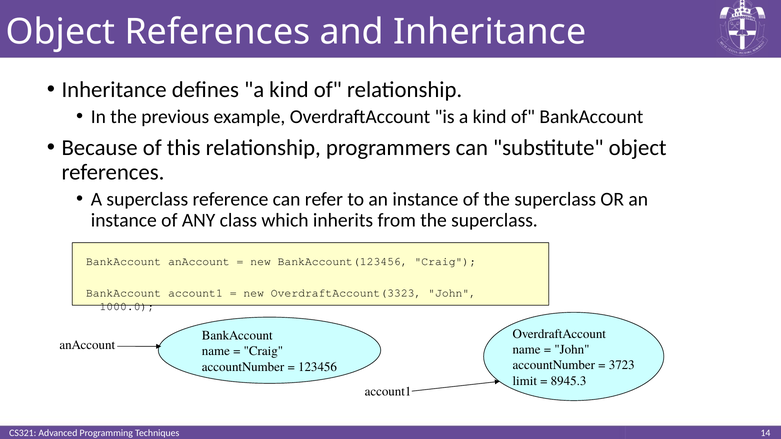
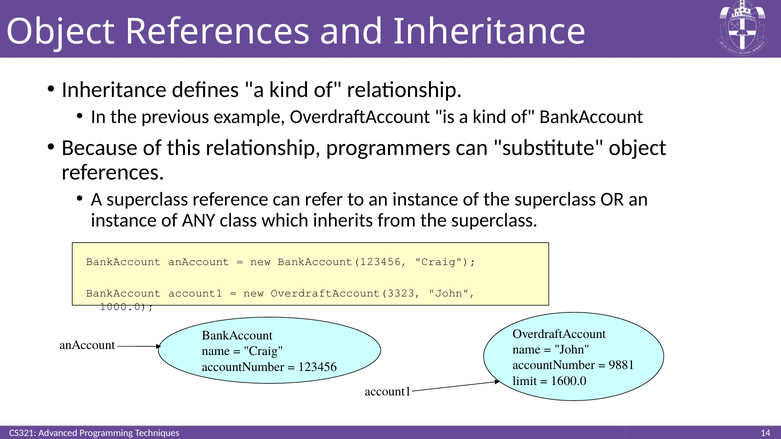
3723: 3723 -> 9881
8945.3: 8945.3 -> 1600.0
